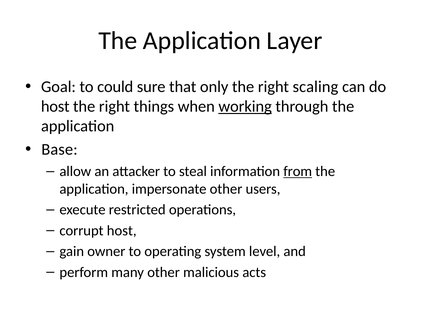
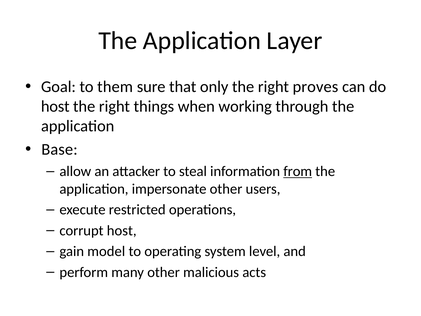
could: could -> them
scaling: scaling -> proves
working underline: present -> none
owner: owner -> model
